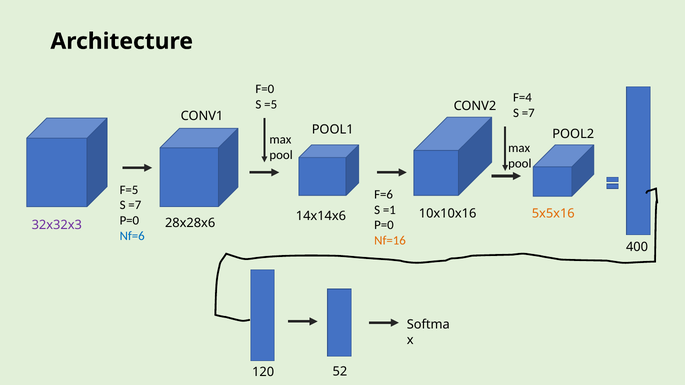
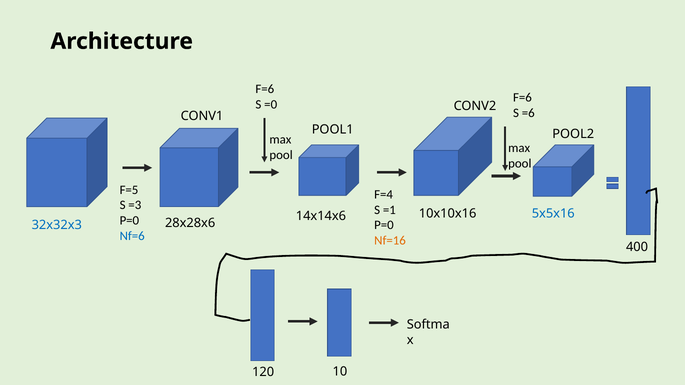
F=0 at (265, 89): F=0 -> F=6
F=4 at (522, 98): F=4 -> F=6
=5: =5 -> =0
=7 at (528, 113): =7 -> =6
F=6: F=6 -> F=4
=7 at (135, 205): =7 -> =3
5x5x16 colour: orange -> blue
32x32x3 colour: purple -> blue
52: 52 -> 10
